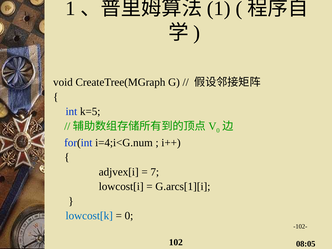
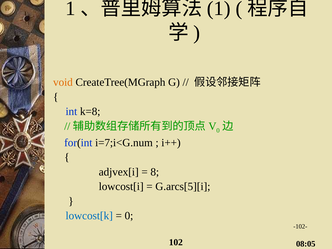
void colour: black -> orange
k=5: k=5 -> k=8
i=4;i<G.num: i=4;i<G.num -> i=7;i<G.num
7: 7 -> 8
G.arcs[1][i: G.arcs[1][i -> G.arcs[5][i
